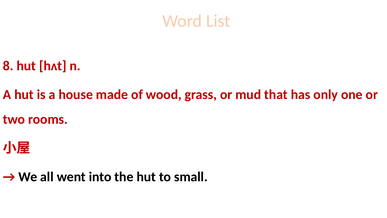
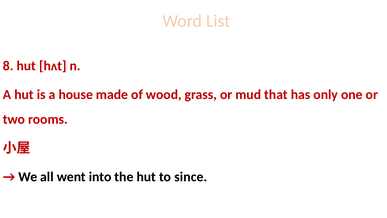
small: small -> since
